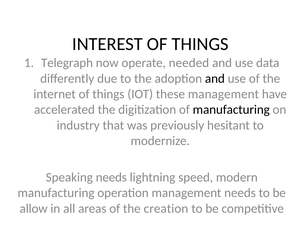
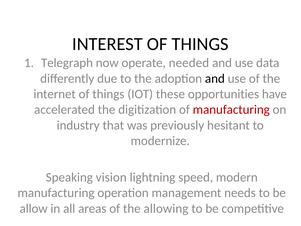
these management: management -> opportunities
manufacturing at (231, 110) colour: black -> red
Speaking needs: needs -> vision
creation: creation -> allowing
